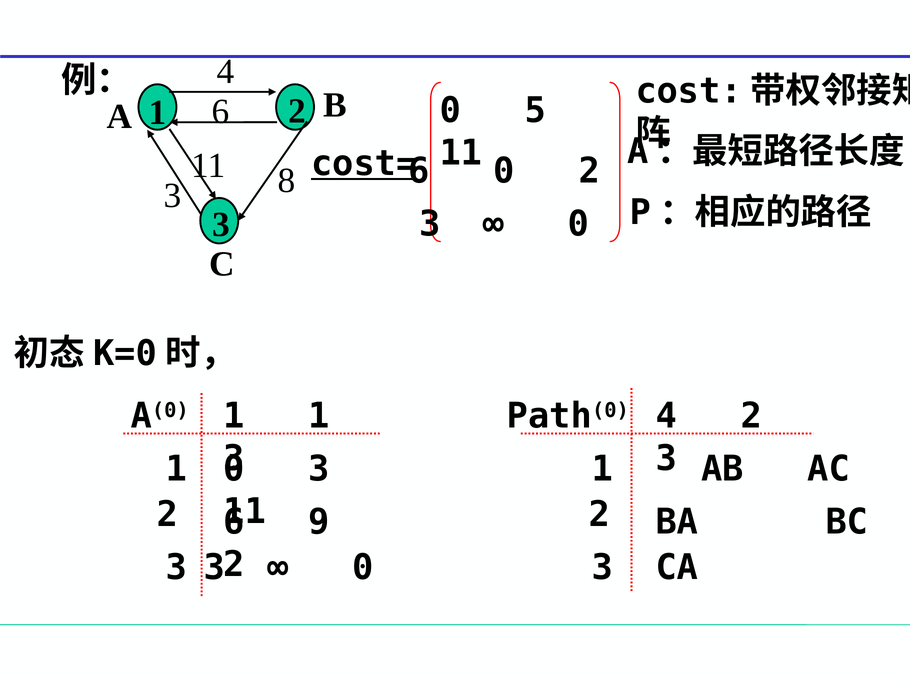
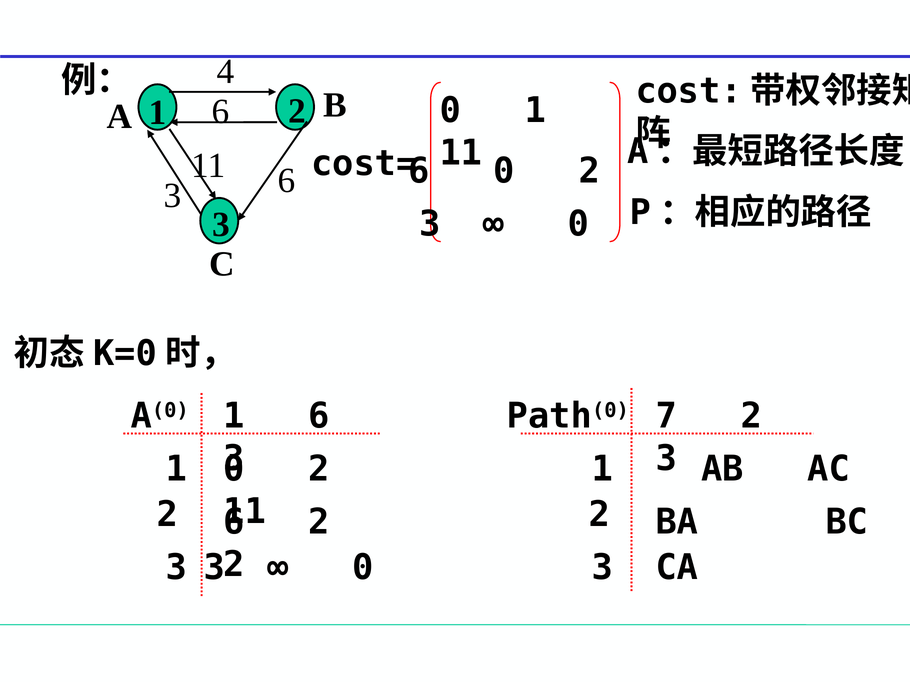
0 5: 5 -> 1
cost= underline: present -> none
3 8: 8 -> 6
1 1: 1 -> 6
Path(0 4: 4 -> 7
3 at (319, 470): 3 -> 2
9 at (319, 523): 9 -> 2
